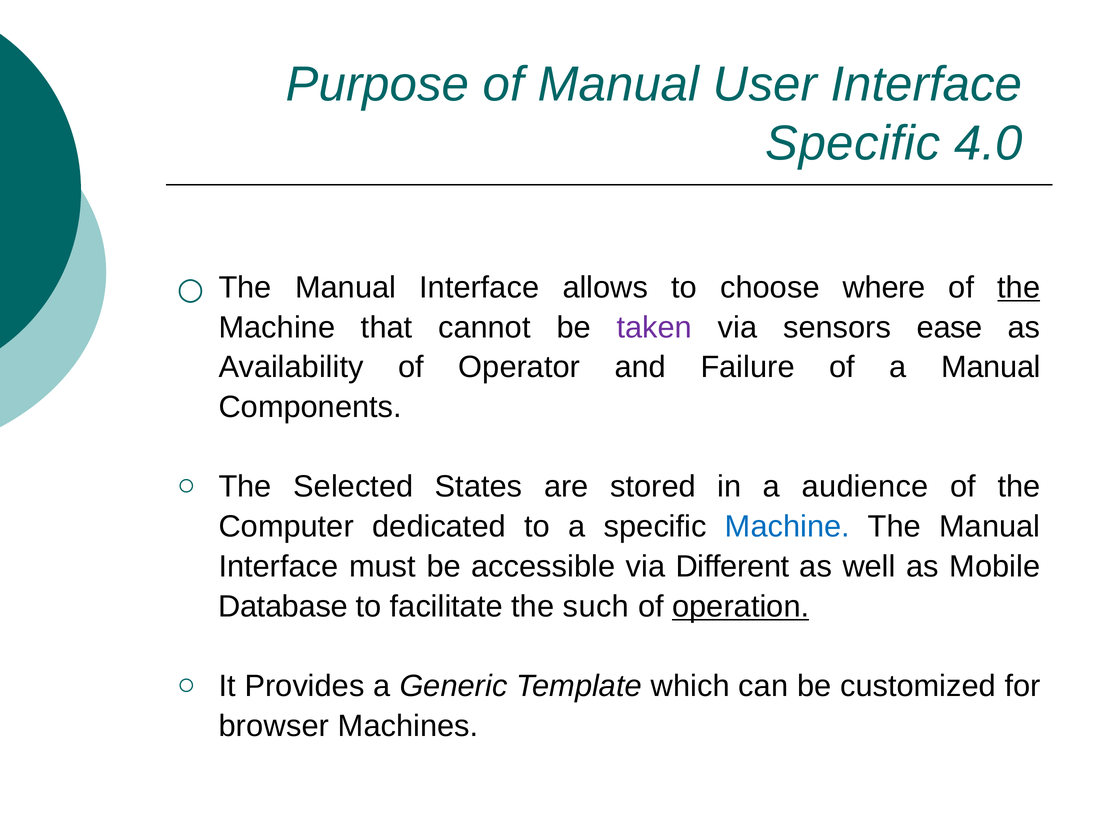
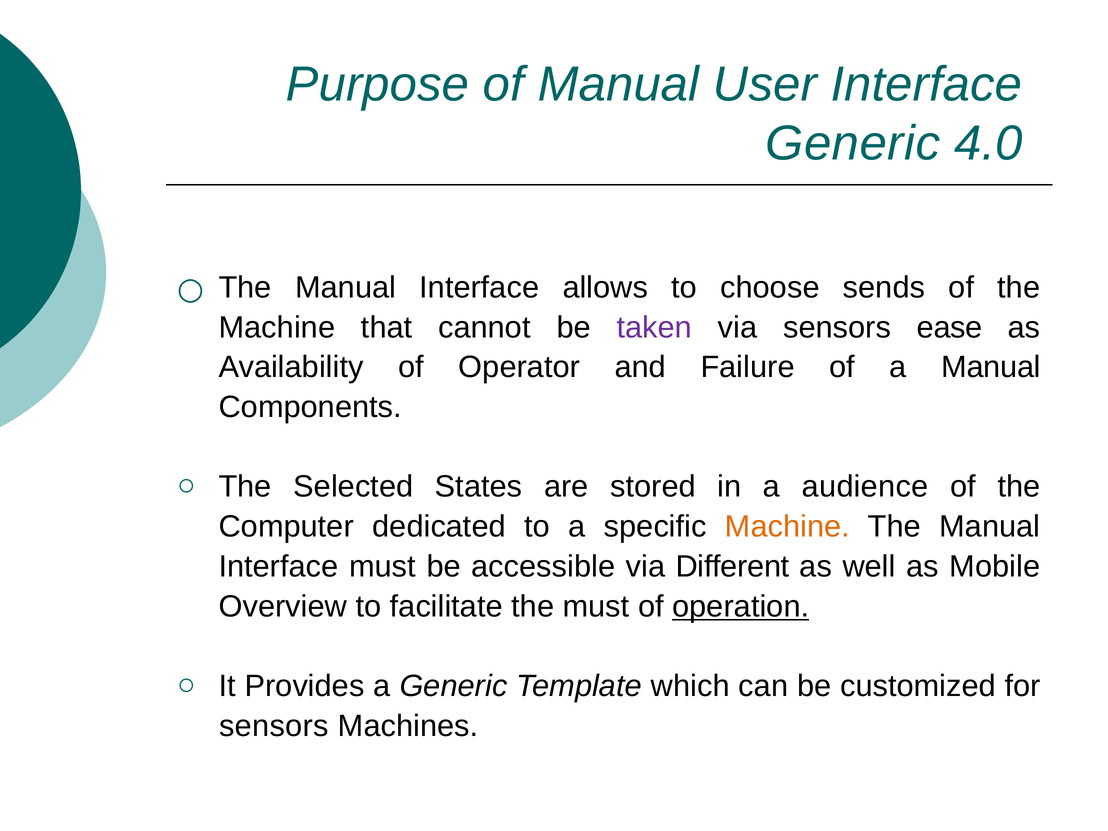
Specific at (853, 143): Specific -> Generic
where: where -> sends
the at (1019, 287) underline: present -> none
Machine at (787, 527) colour: blue -> orange
Database: Database -> Overview
the such: such -> must
browser at (274, 726): browser -> sensors
